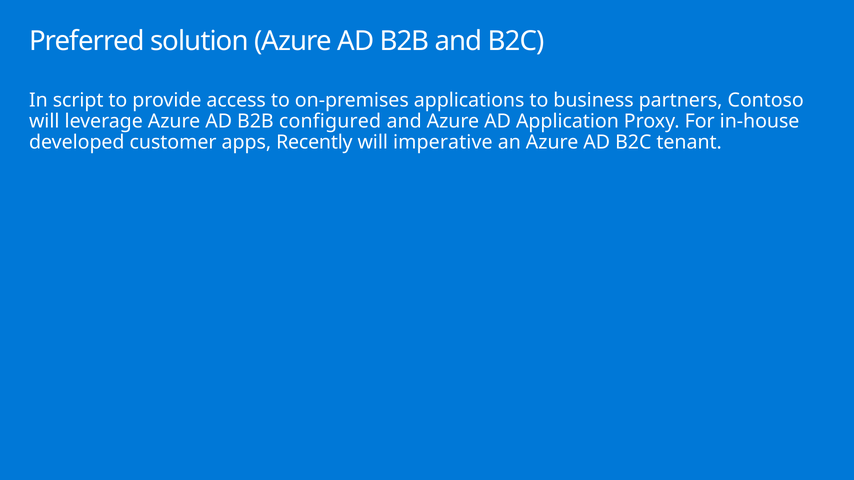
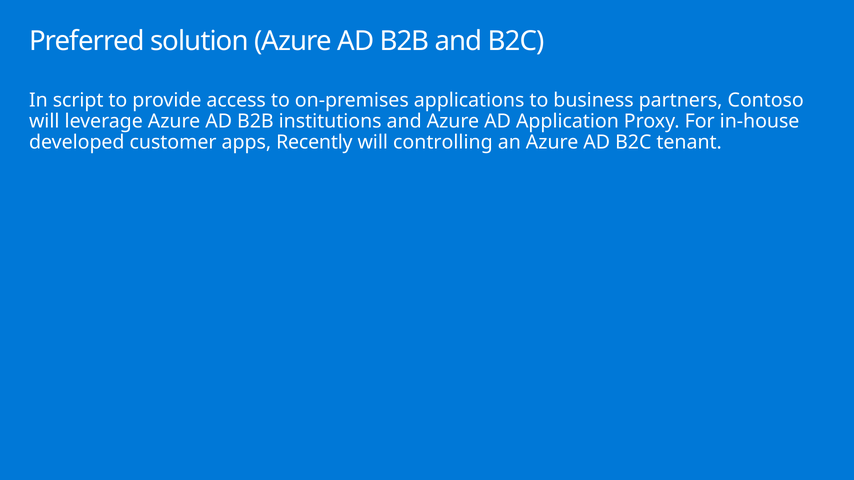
configured: configured -> institutions
imperative: imperative -> controlling
